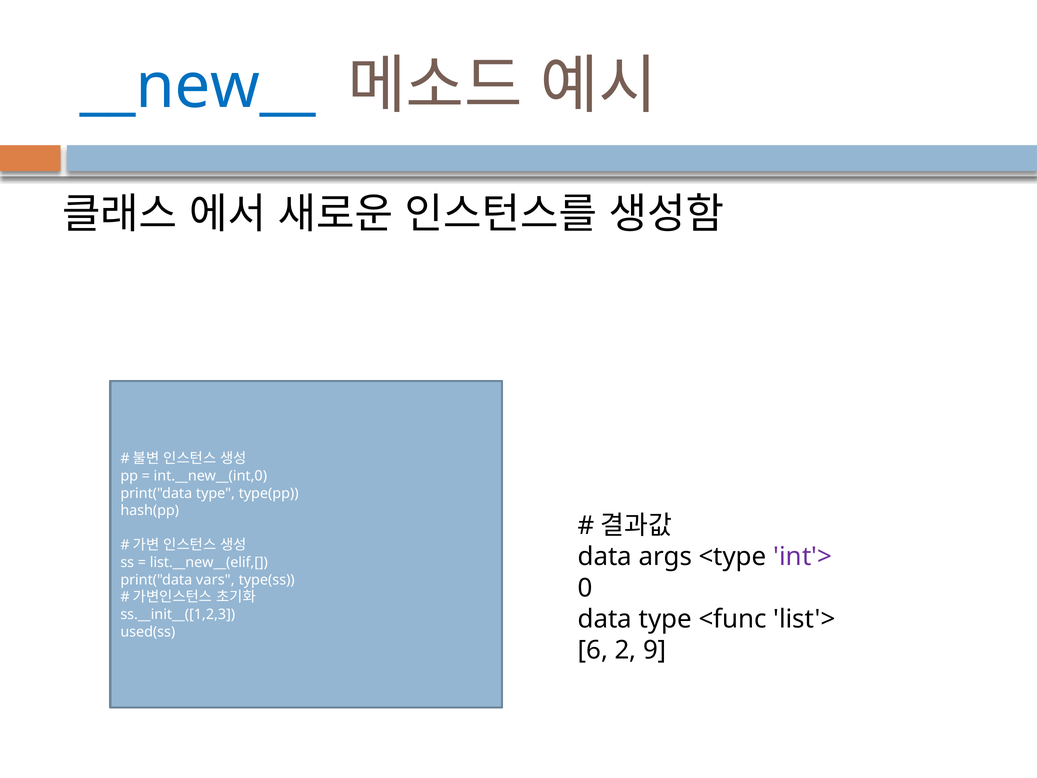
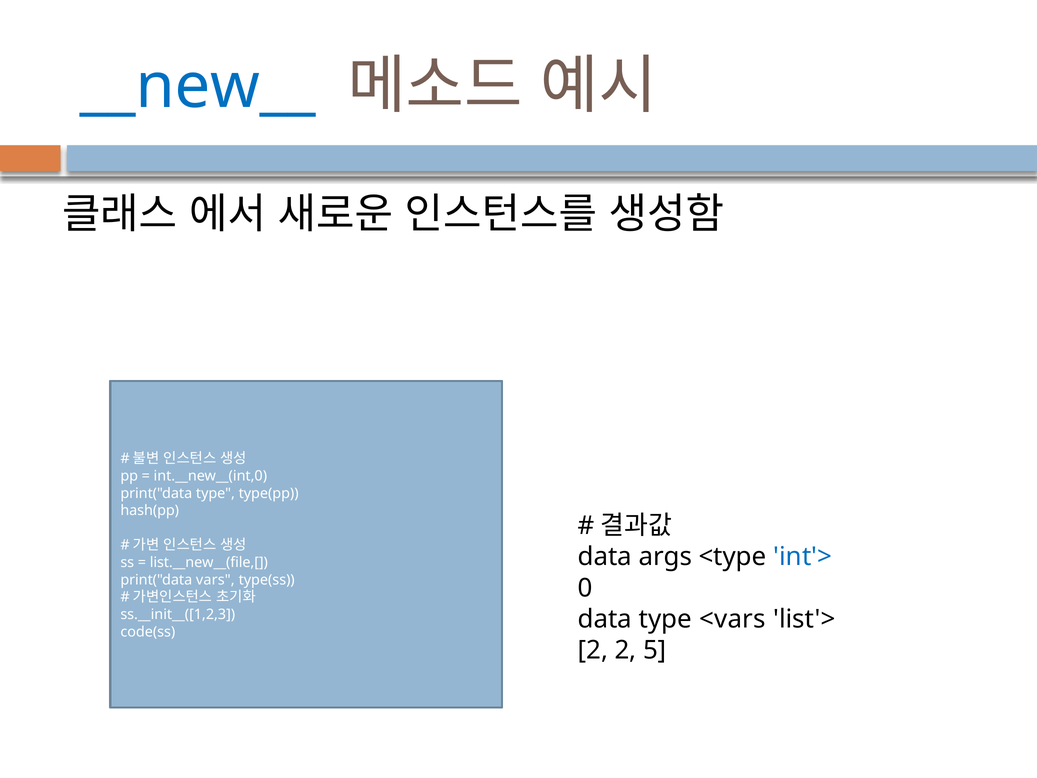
int'> colour: purple -> blue
list.__new__(elif,[: list.__new__(elif,[ -> list.__new__(file,[
<func: <func -> <vars
used(ss: used(ss -> code(ss
6 at (593, 650): 6 -> 2
9: 9 -> 5
